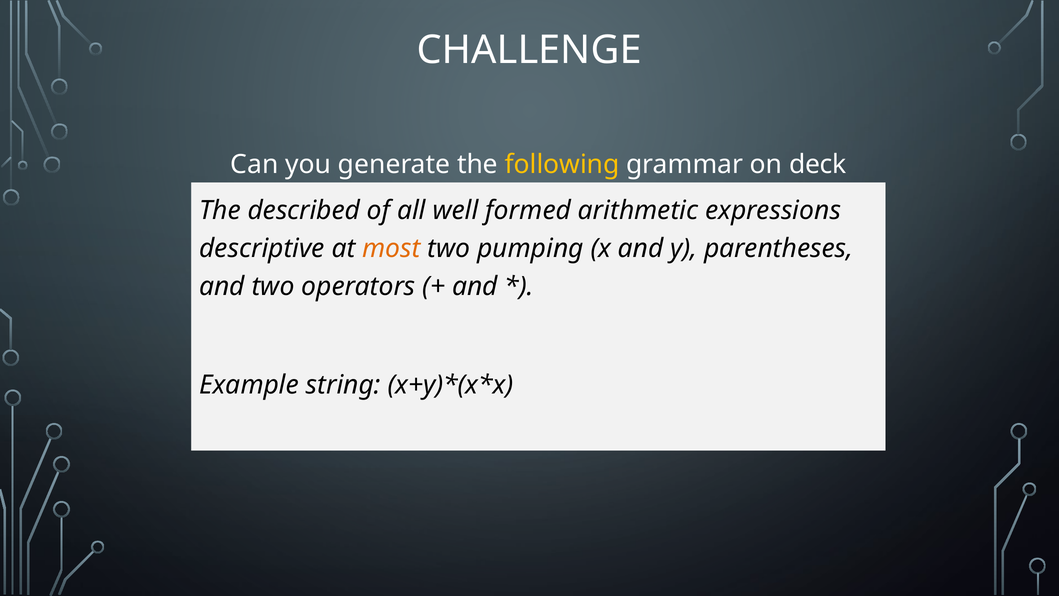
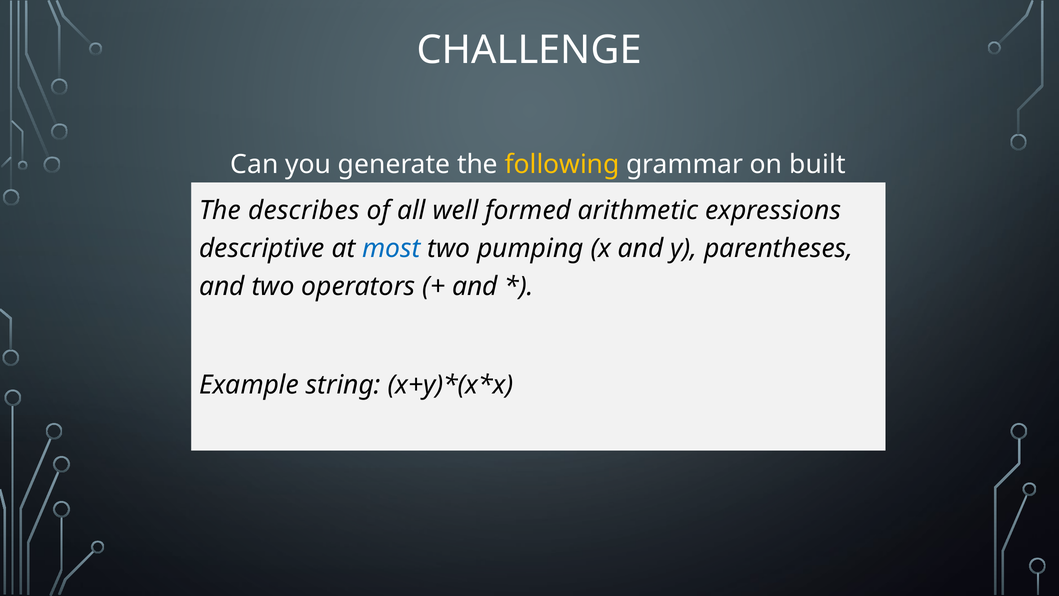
deck: deck -> built
described: described -> describes
most colour: orange -> blue
